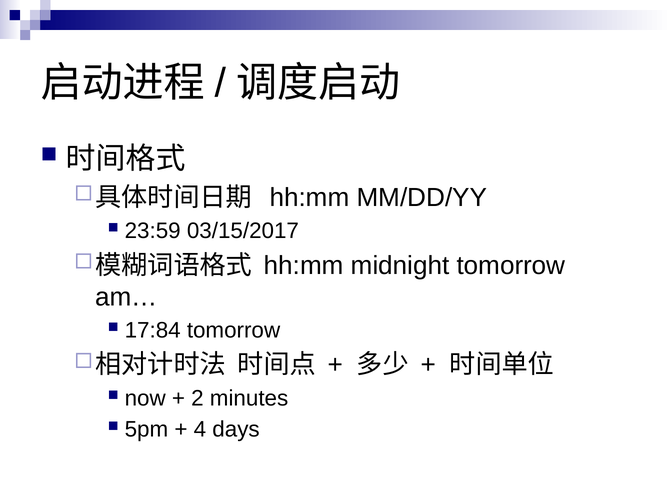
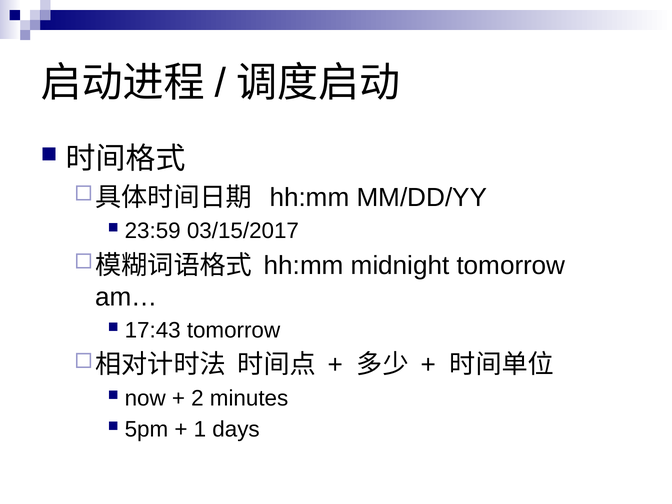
17:84: 17:84 -> 17:43
4: 4 -> 1
